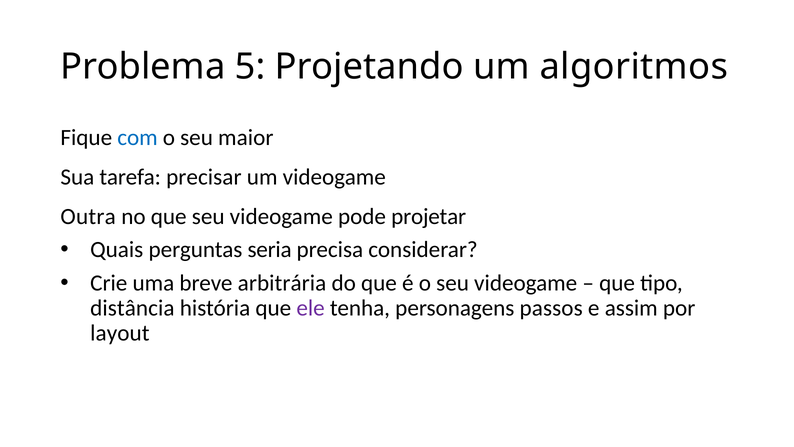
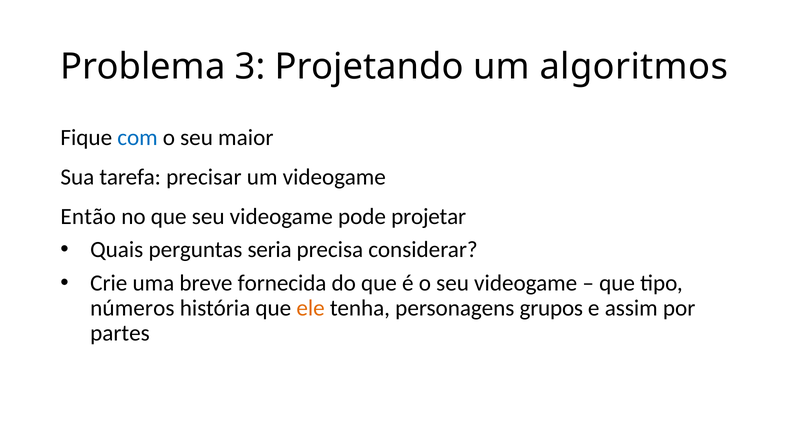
5: 5 -> 3
Outra: Outra -> Então
arbitrária: arbitrária -> fornecida
distância: distância -> números
ele colour: purple -> orange
passos: passos -> grupos
layout: layout -> partes
